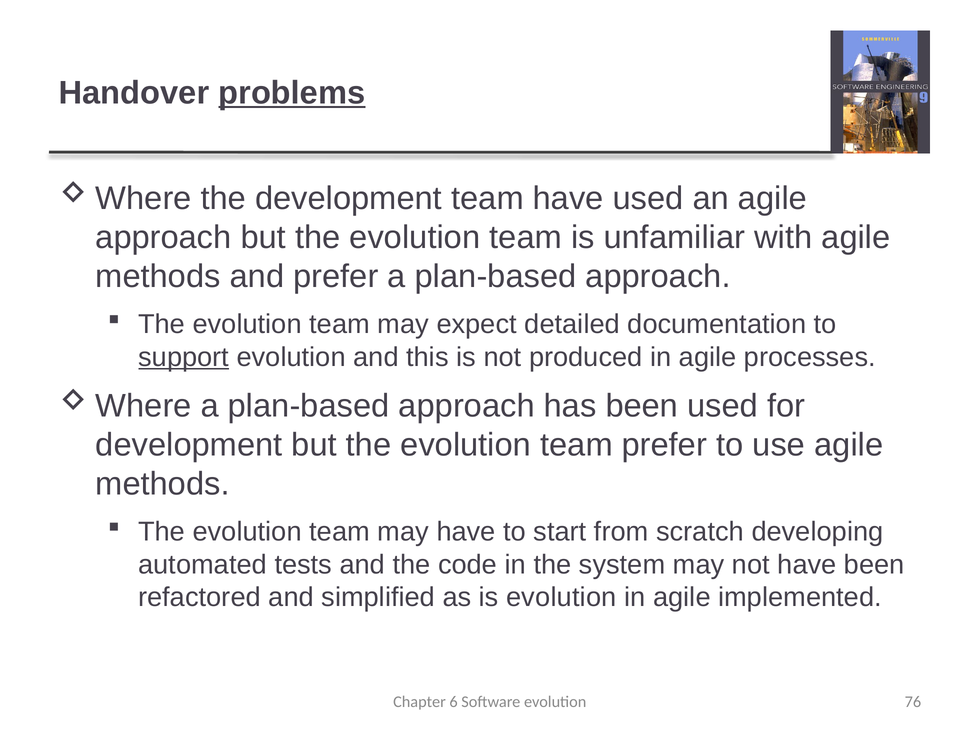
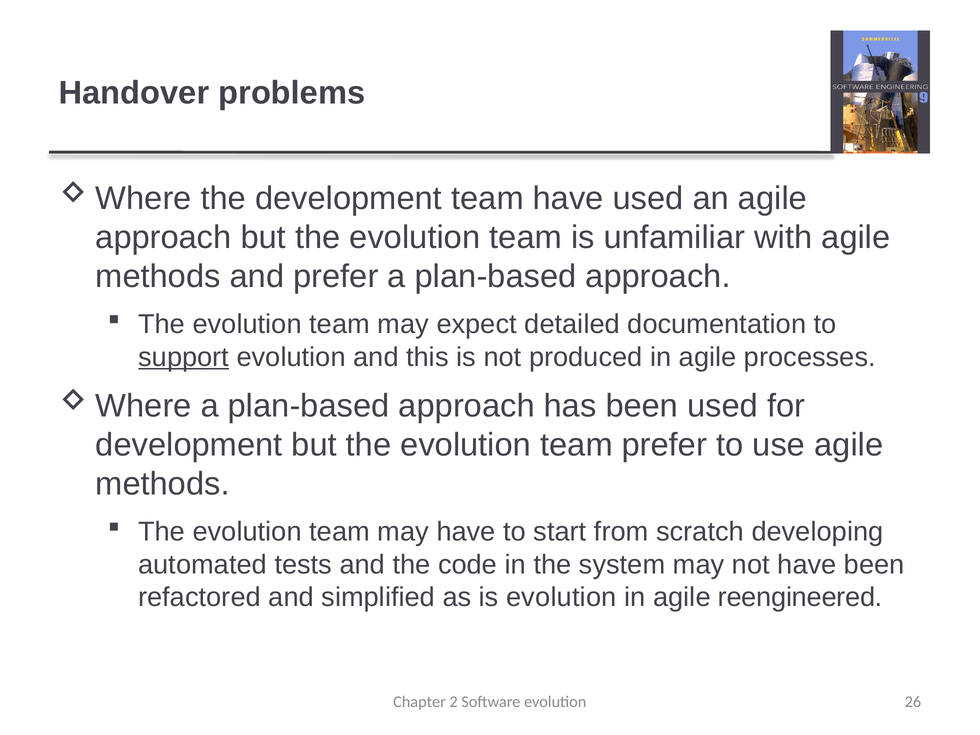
problems underline: present -> none
implemented: implemented -> reengineered
6: 6 -> 2
76: 76 -> 26
